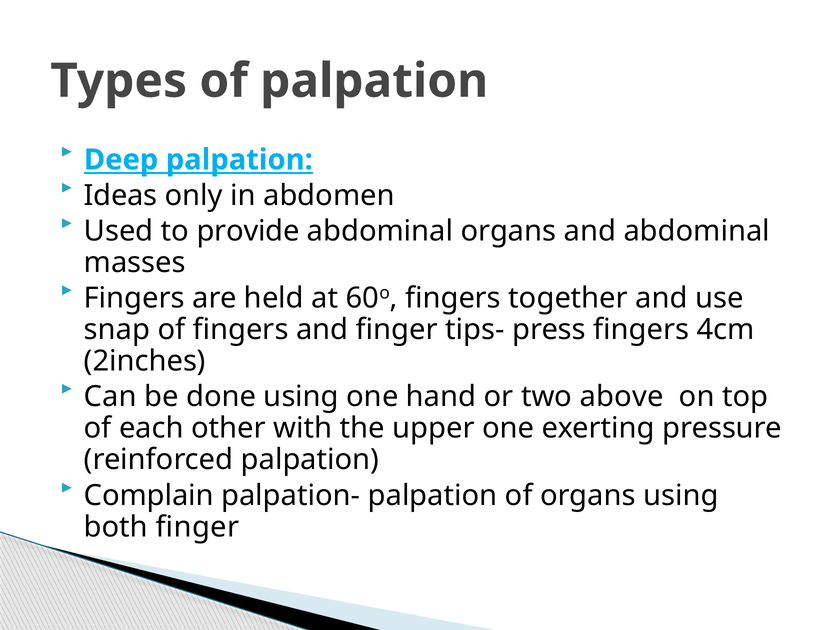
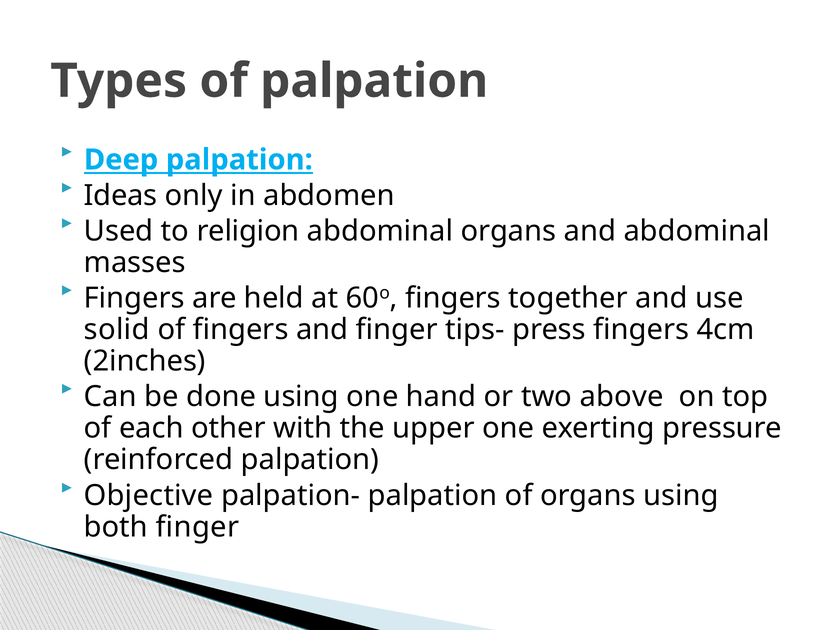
provide: provide -> religion
snap: snap -> solid
Complain: Complain -> Objective
